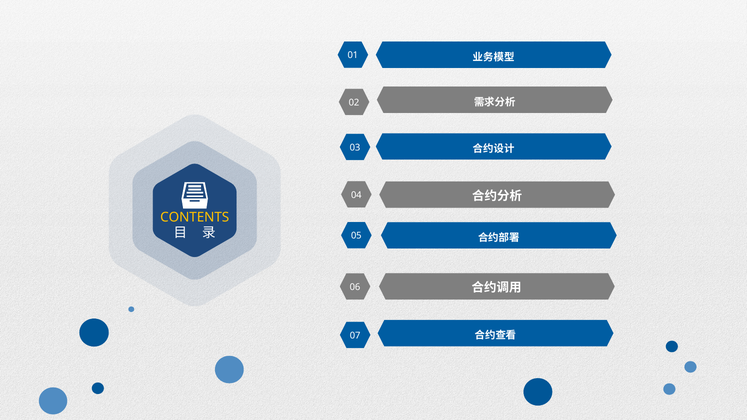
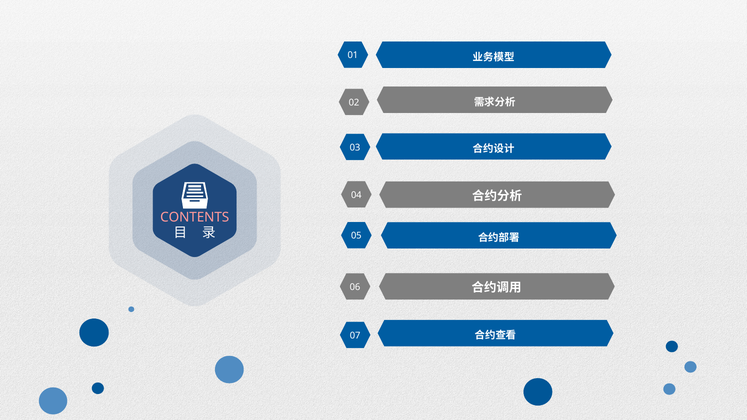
CONTENTS colour: yellow -> pink
